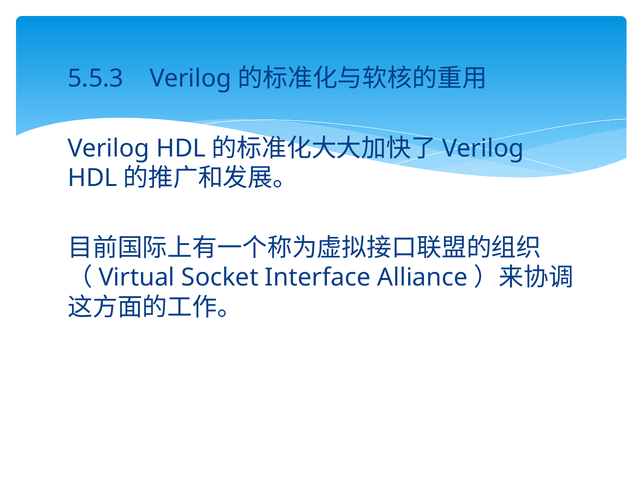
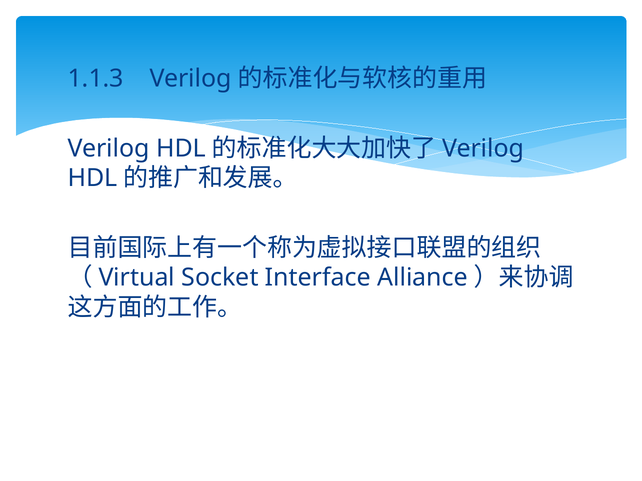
5.5.3: 5.5.3 -> 1.1.3
